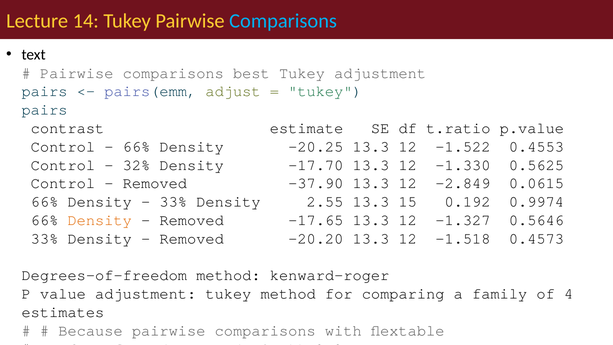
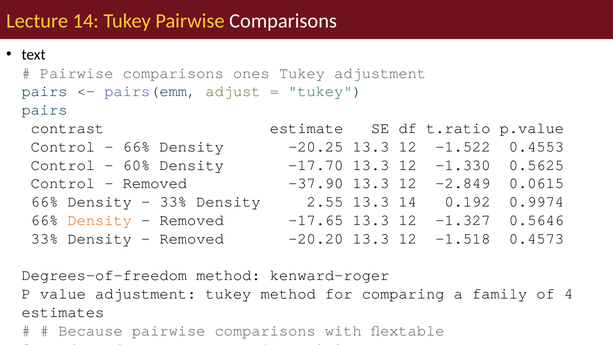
Comparisons at (283, 21) colour: light blue -> white
best: best -> ones
32%: 32% -> 60%
13.3 15: 15 -> 14
